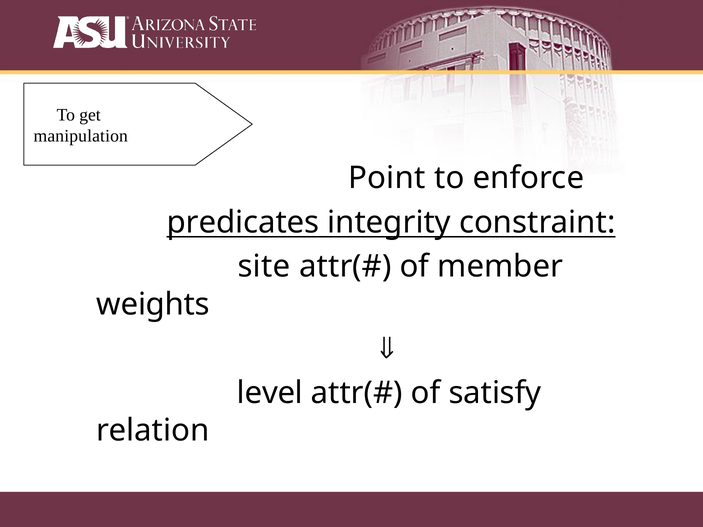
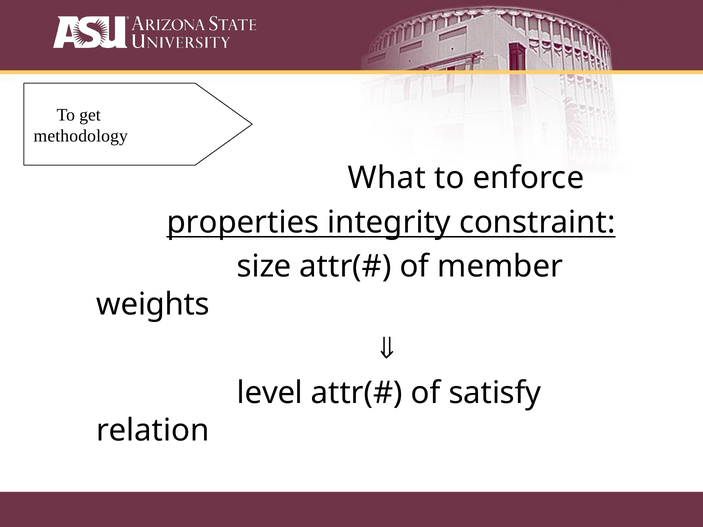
manipulation: manipulation -> methodology
Point: Point -> What
predicates: predicates -> properties
site: site -> size
